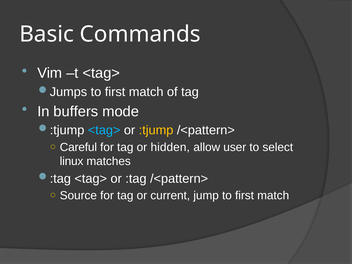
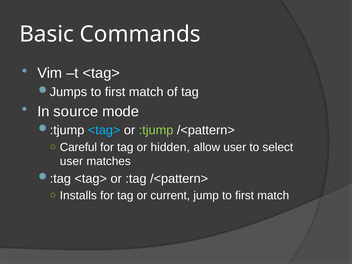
buffers: buffers -> source
:tjump colour: yellow -> light green
linux at (72, 161): linux -> user
Source: Source -> Installs
